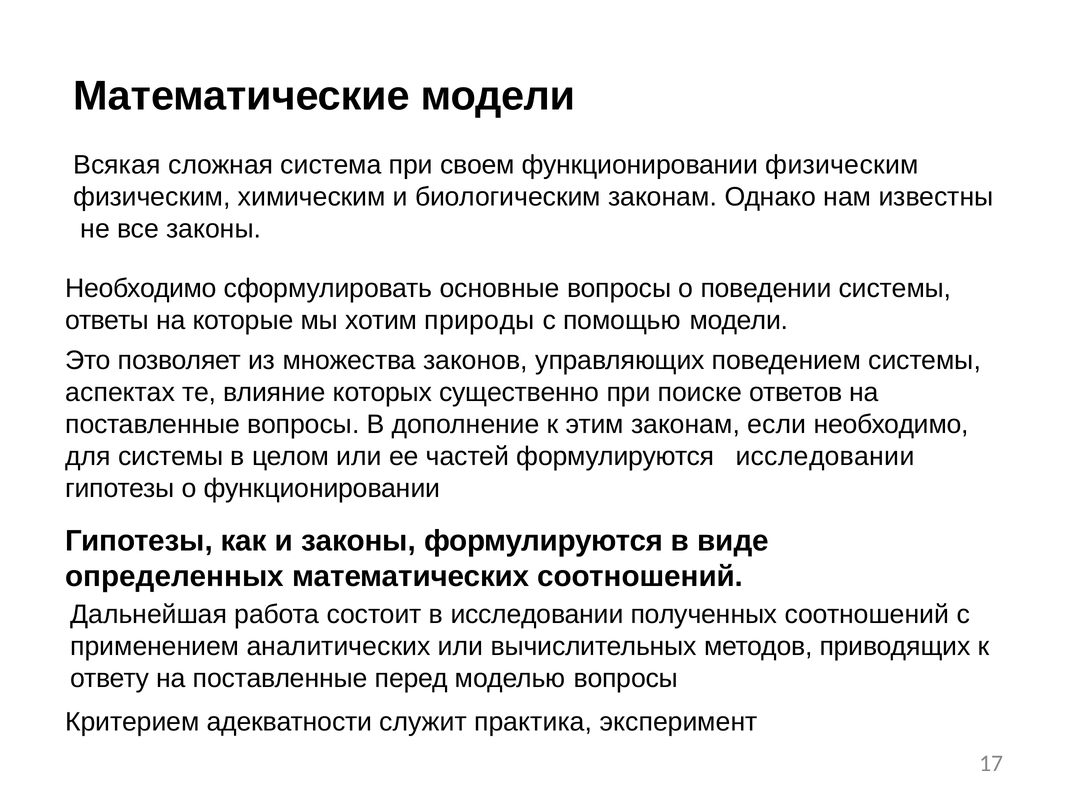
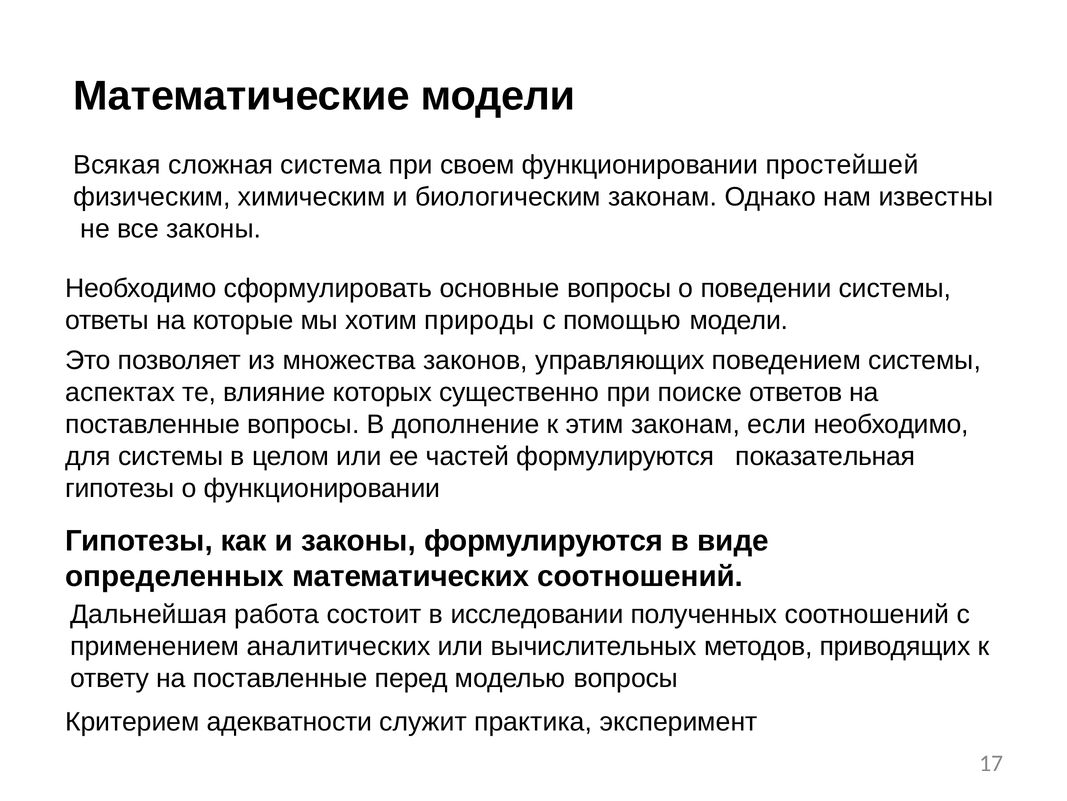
функционировании физическим: физическим -> простейшей
формулируются исследовании: исследовании -> показательная
